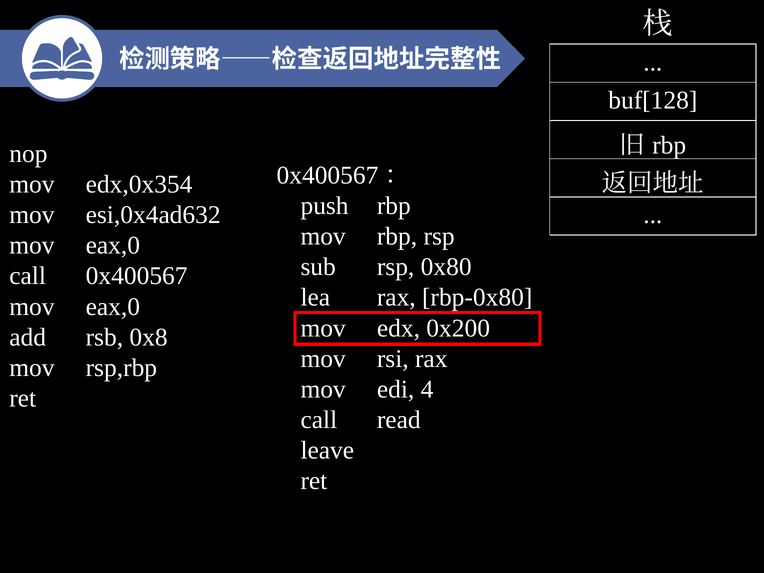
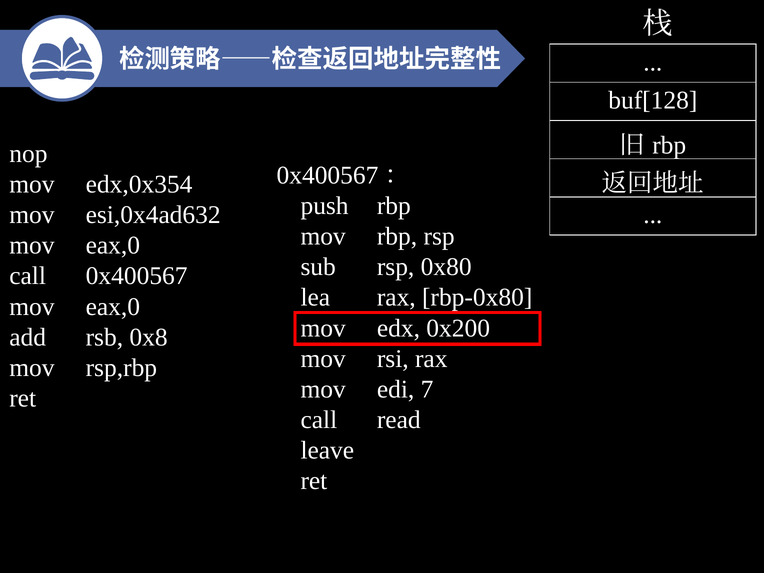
4: 4 -> 7
